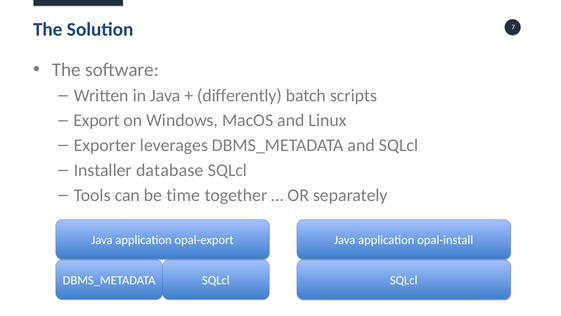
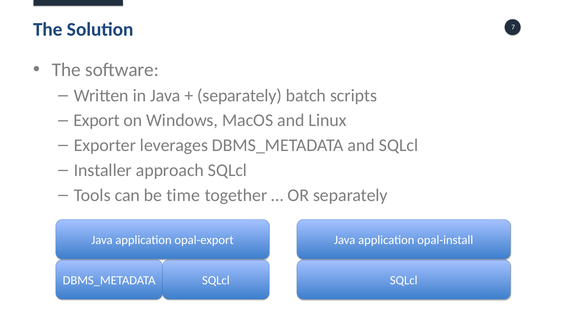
differently at (240, 95): differently -> separately
database: database -> approach
